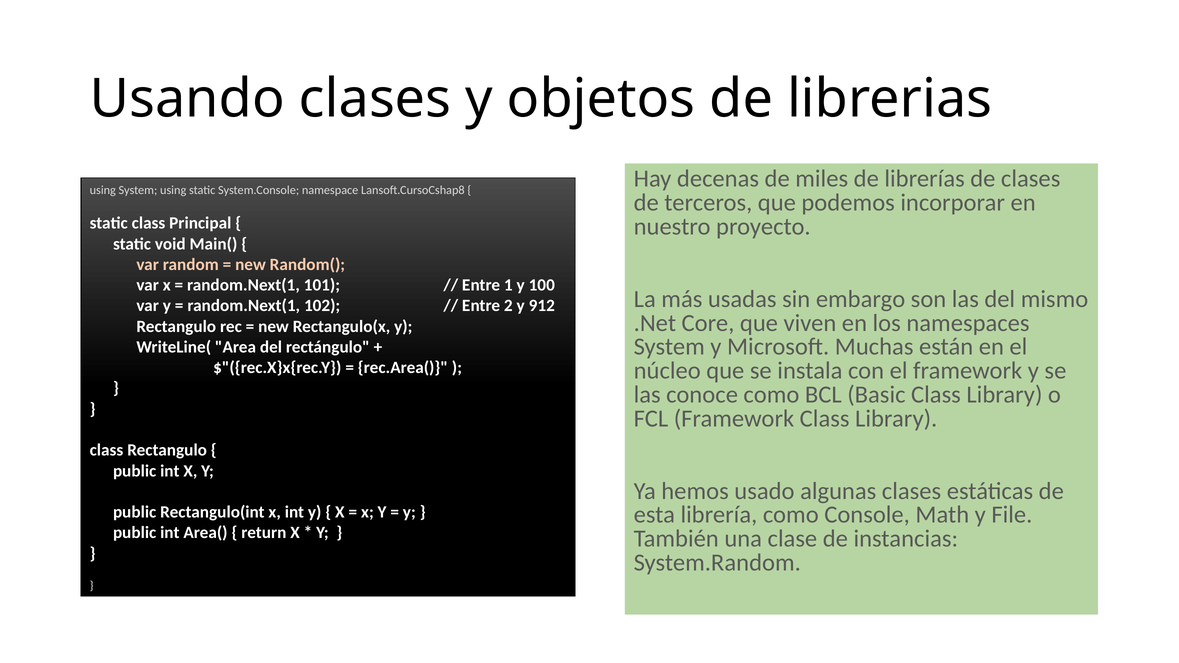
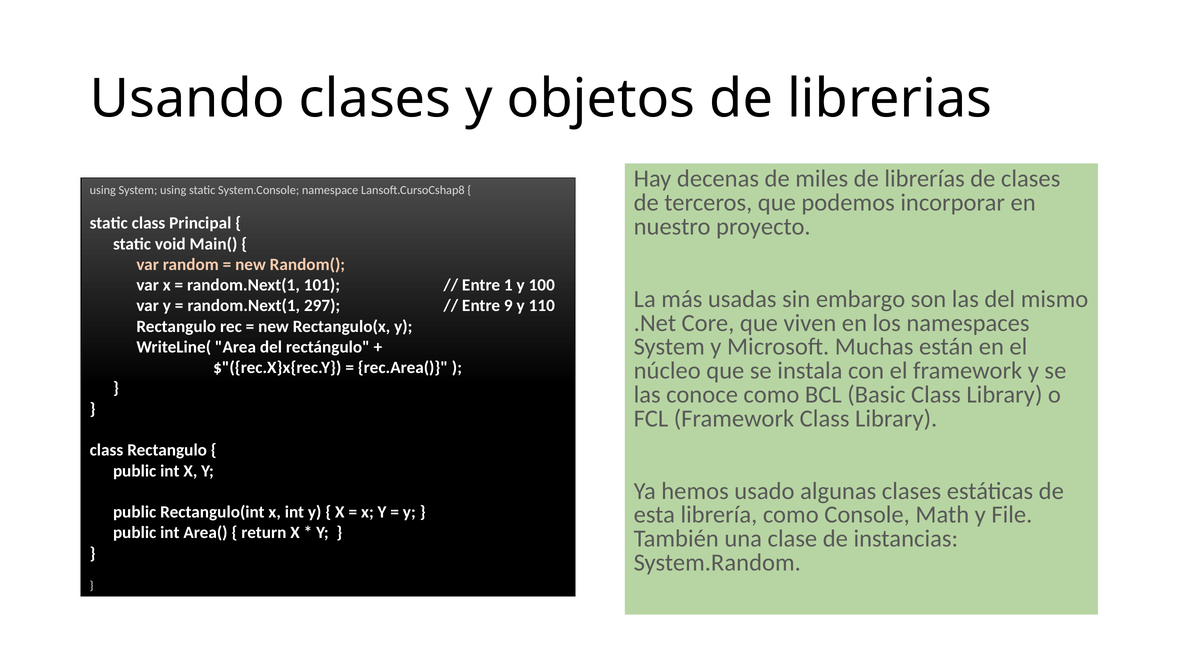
102: 102 -> 297
2: 2 -> 9
912: 912 -> 110
